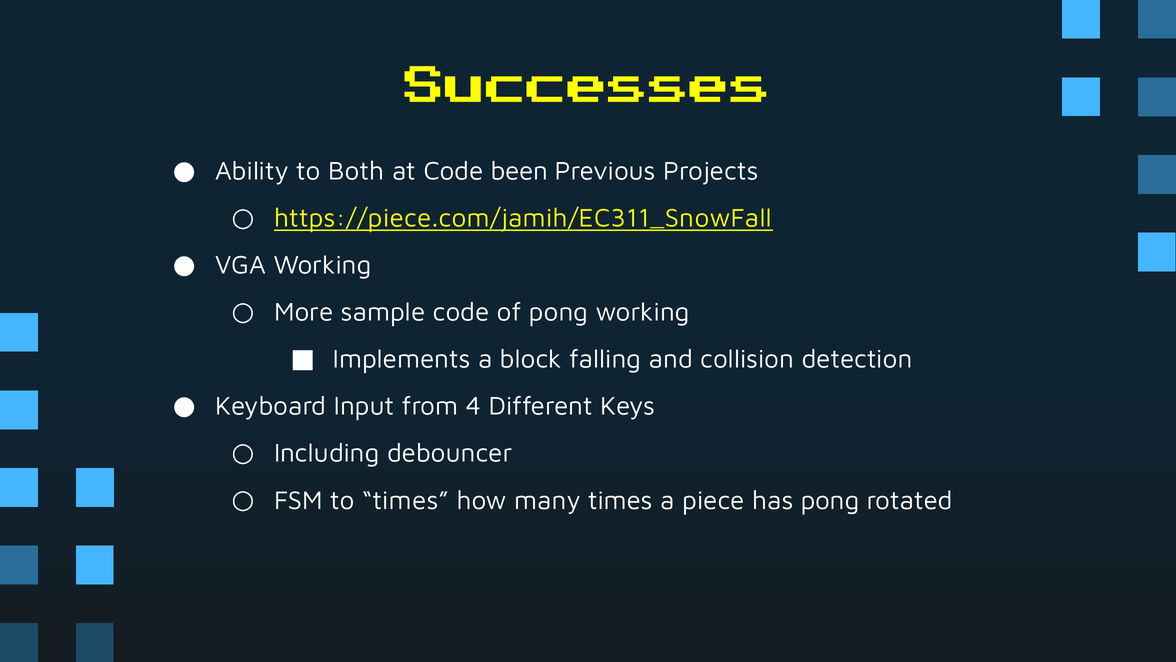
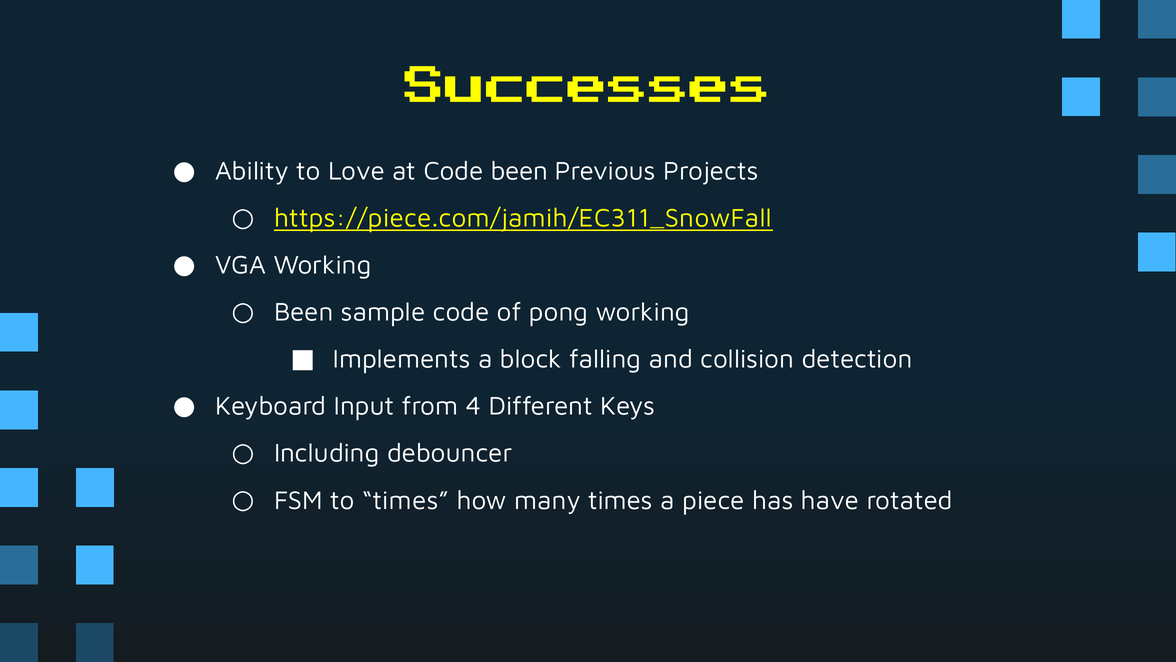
Both: Both -> Love
More at (304, 312): More -> Been
has pong: pong -> have
